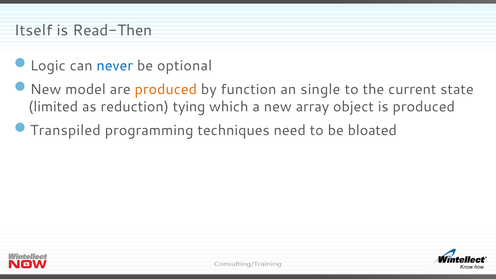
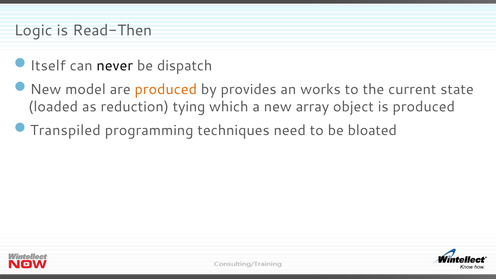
Itself: Itself -> Logic
Logic: Logic -> Itself
never colour: blue -> black
optional: optional -> dispatch
function: function -> provides
single: single -> works
limited: limited -> loaded
